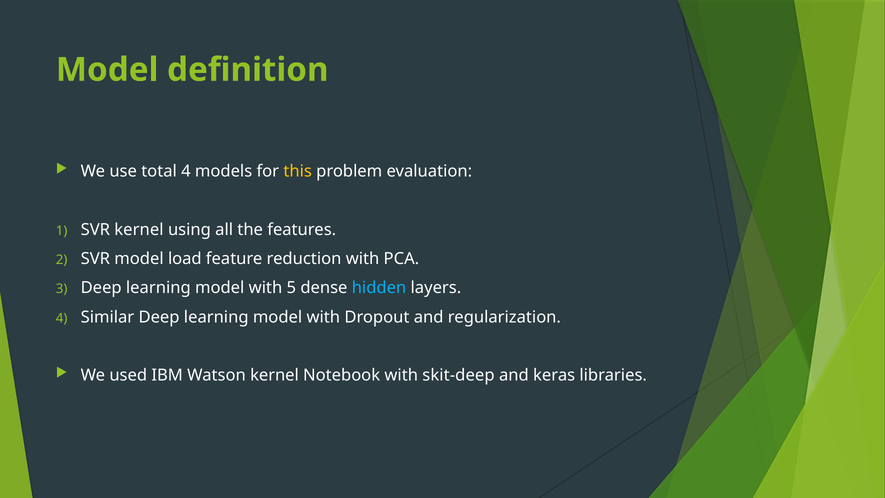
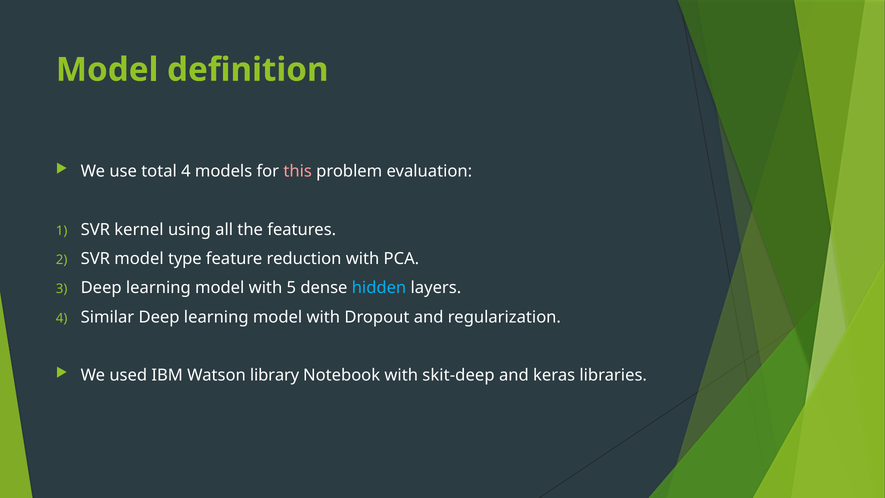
this colour: yellow -> pink
load: load -> type
Watson kernel: kernel -> library
